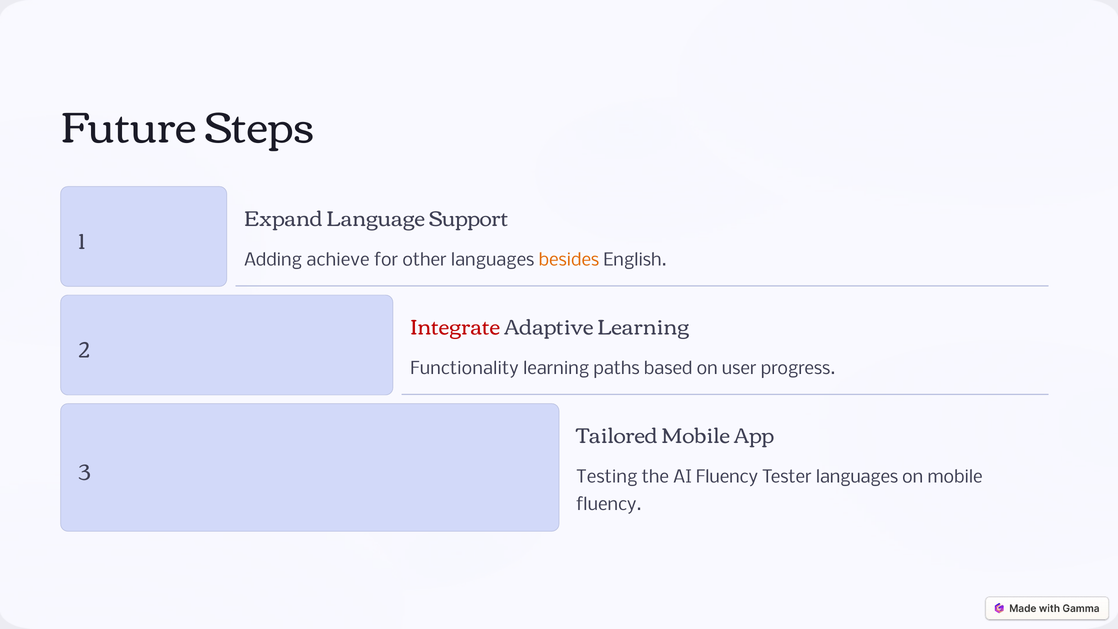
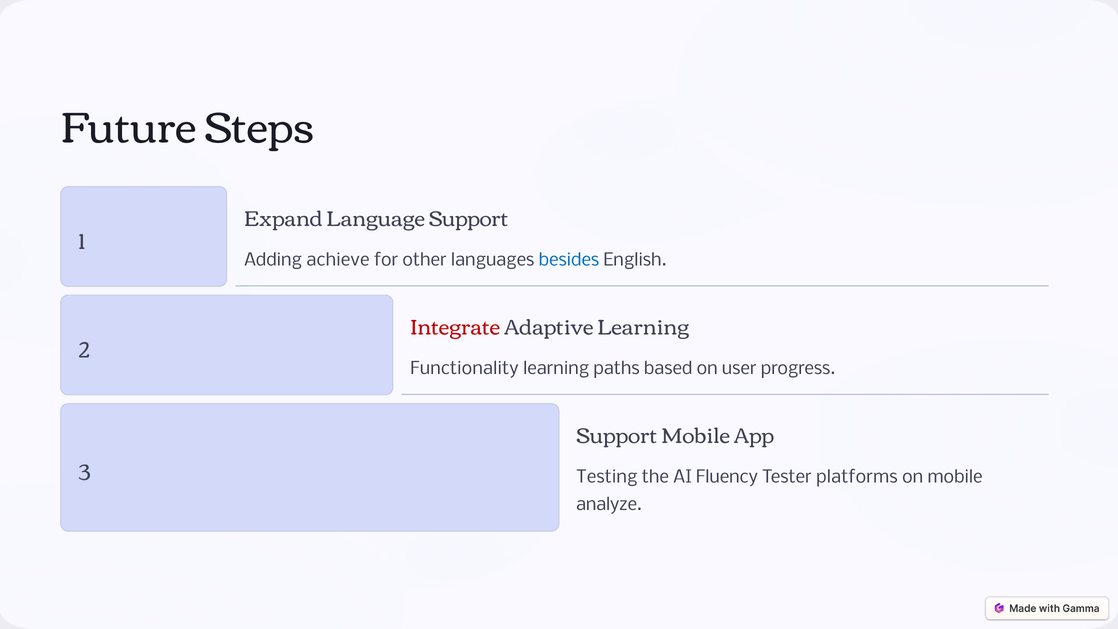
besides colour: orange -> blue
Tailored at (617, 436): Tailored -> Support
Tester languages: languages -> platforms
fluency at (609, 505): fluency -> analyze
